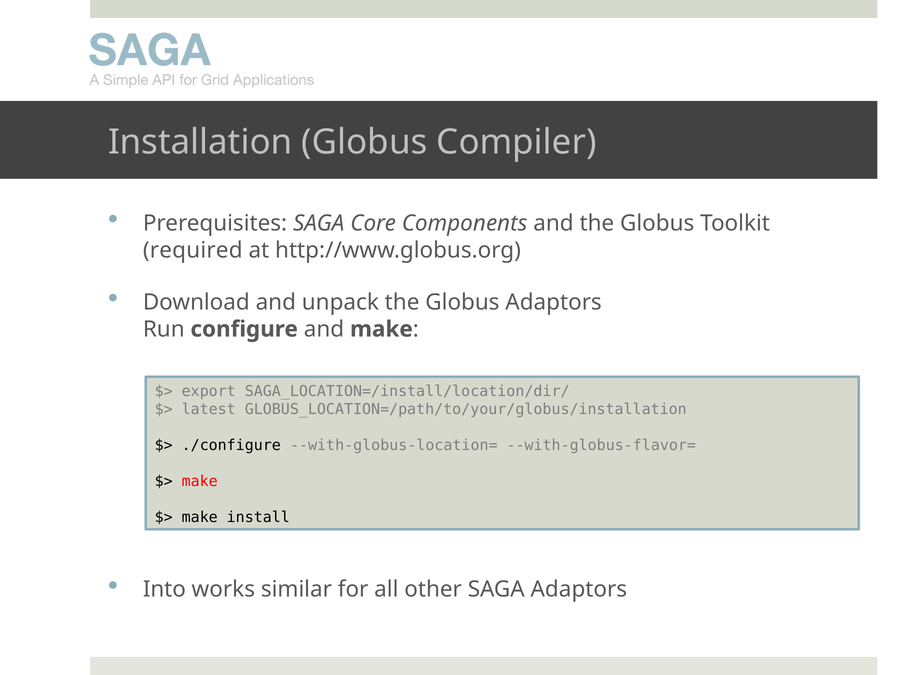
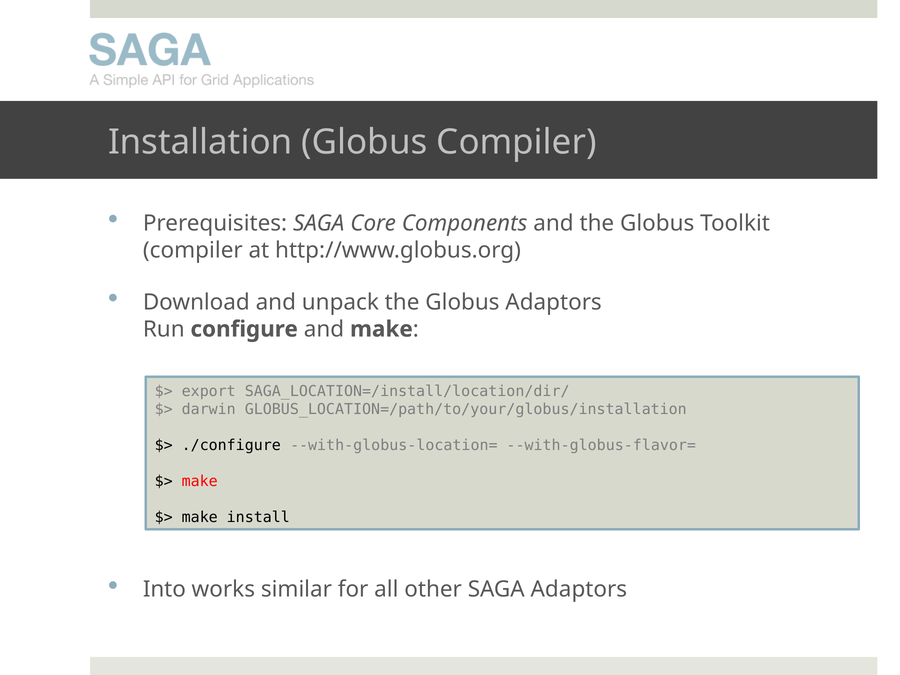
required at (193, 250): required -> compiler
latest: latest -> darwin
